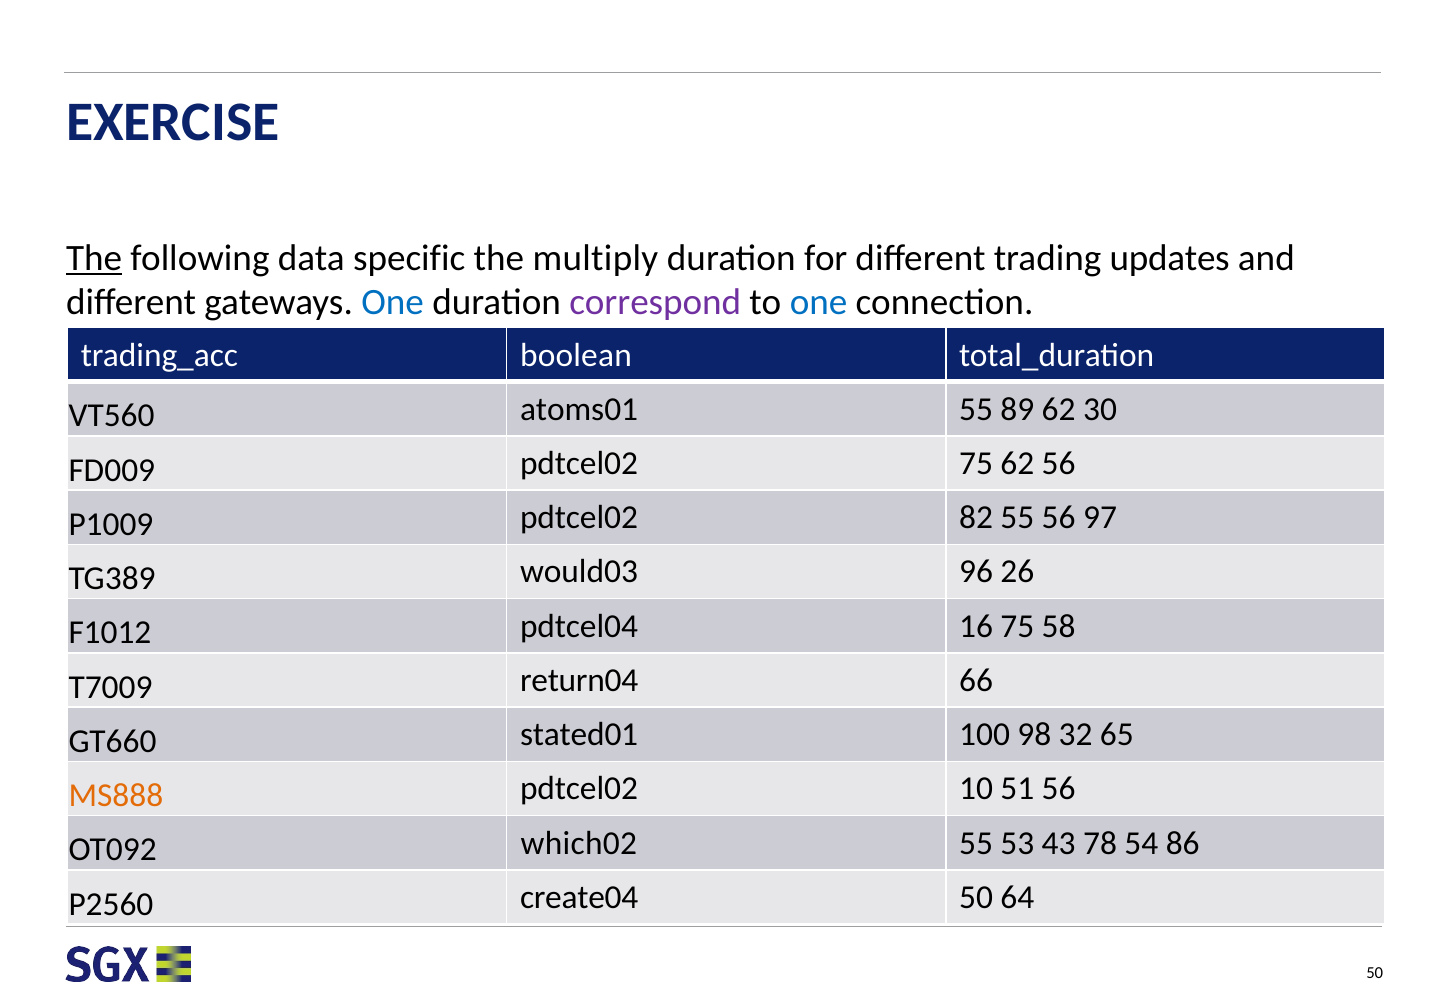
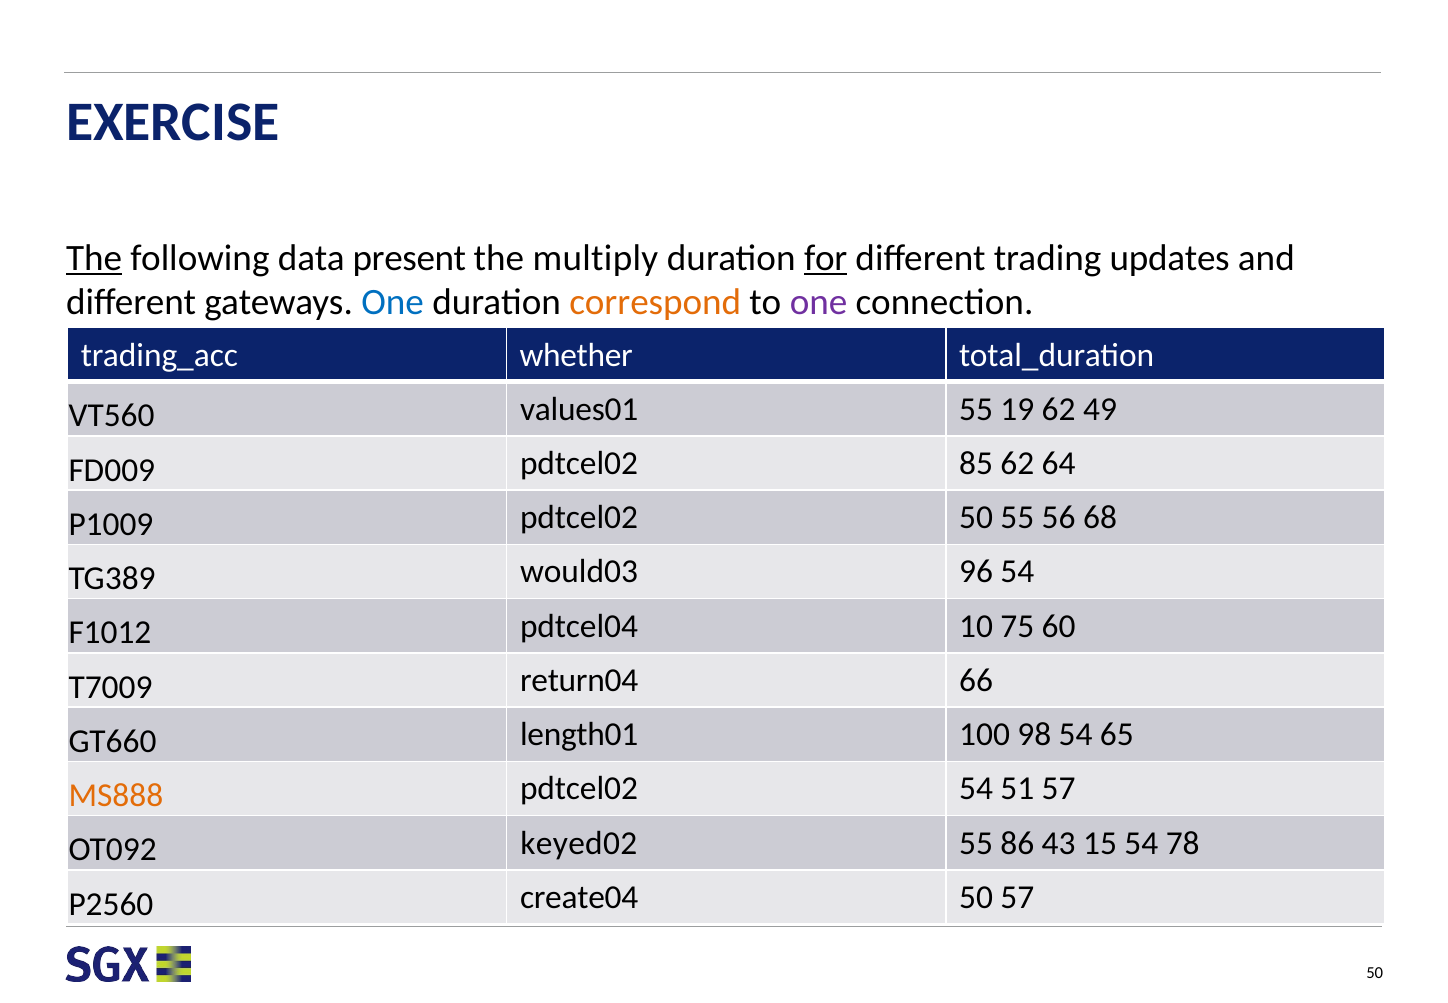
specific: specific -> present
for underline: none -> present
correspond colour: purple -> orange
one at (819, 302) colour: blue -> purple
boolean: boolean -> whether
atoms01: atoms01 -> values01
89: 89 -> 19
30: 30 -> 49
pdtcel02 75: 75 -> 85
62 56: 56 -> 64
pdtcel02 82: 82 -> 50
97: 97 -> 68
96 26: 26 -> 54
16: 16 -> 10
58: 58 -> 60
stated01: stated01 -> length01
98 32: 32 -> 54
pdtcel02 10: 10 -> 54
51 56: 56 -> 57
which02: which02 -> keyed02
53: 53 -> 86
78: 78 -> 15
86: 86 -> 78
50 64: 64 -> 57
